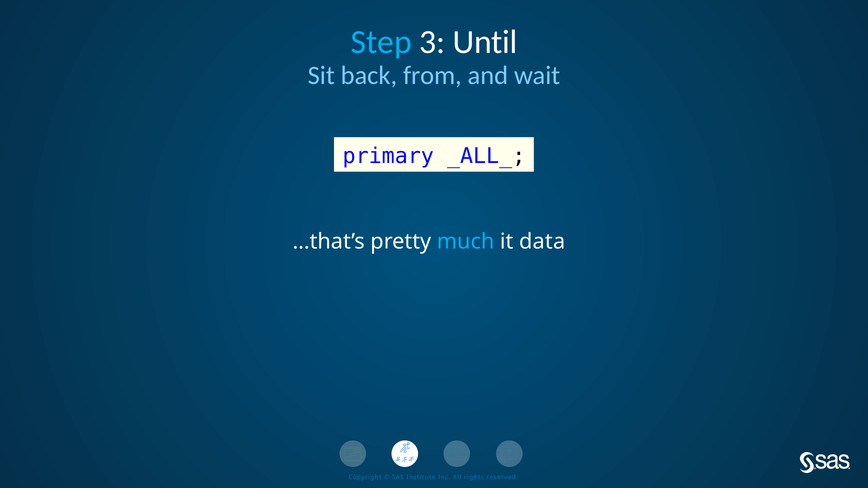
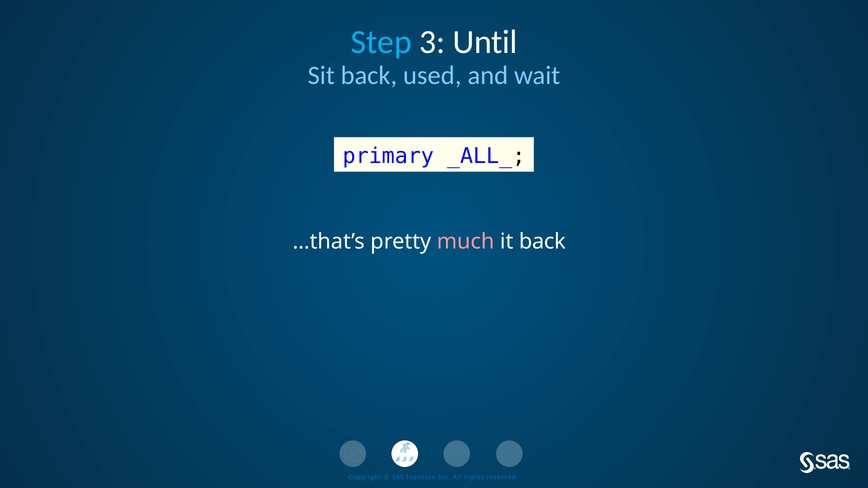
from: from -> used
much colour: light blue -> pink
it data: data -> back
